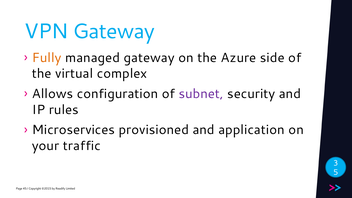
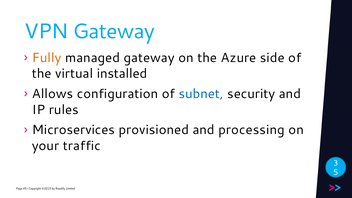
complex: complex -> installed
subnet colour: purple -> blue
application: application -> processing
